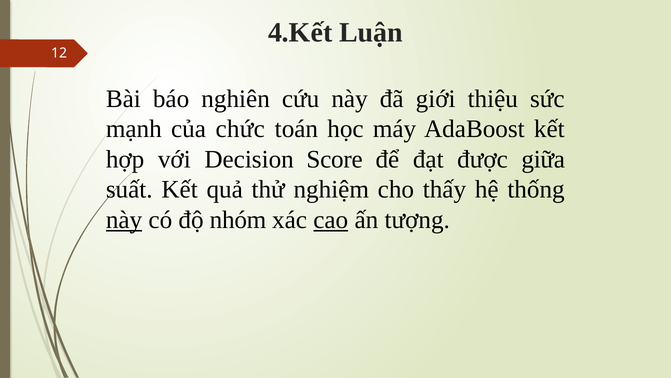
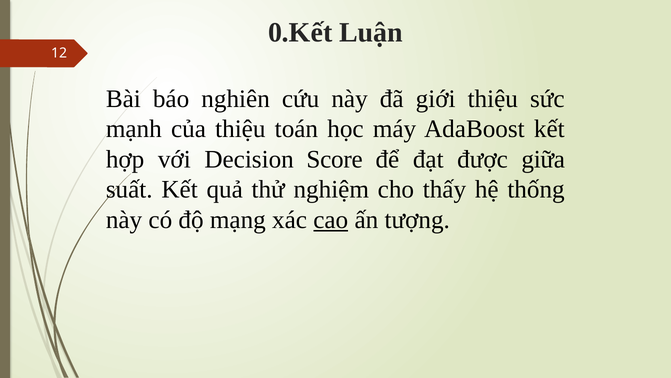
4.Kết: 4.Kết -> 0.Kết
của chức: chức -> thiệu
này at (124, 220) underline: present -> none
nhóm: nhóm -> mạng
